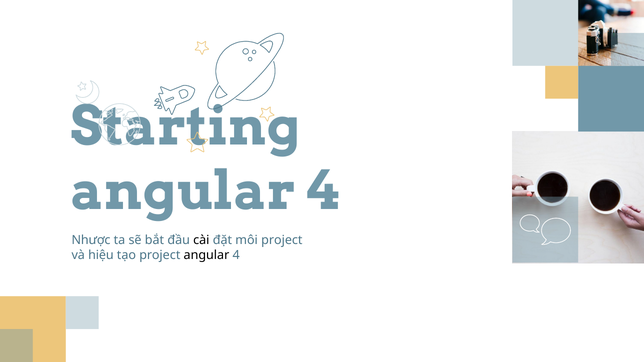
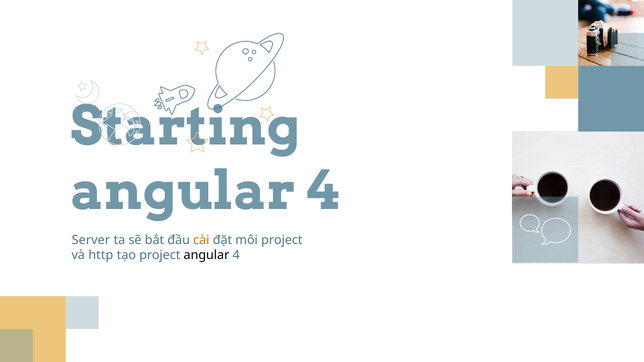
Nhược: Nhược -> Server
cài colour: black -> orange
hiệu: hiệu -> http
